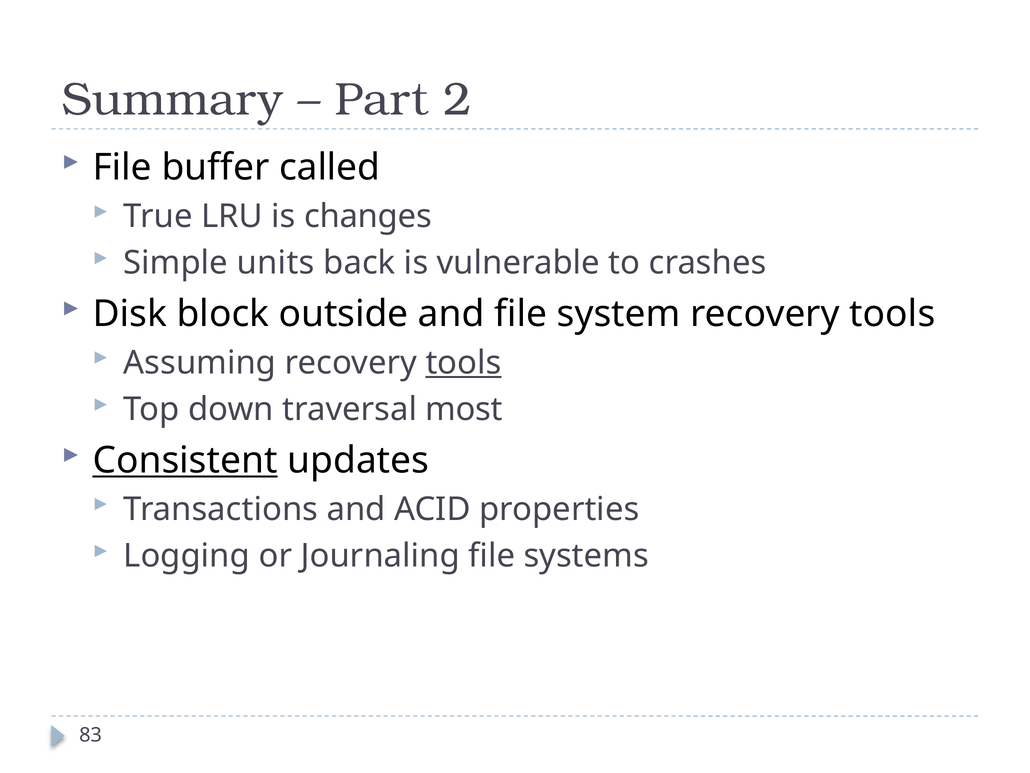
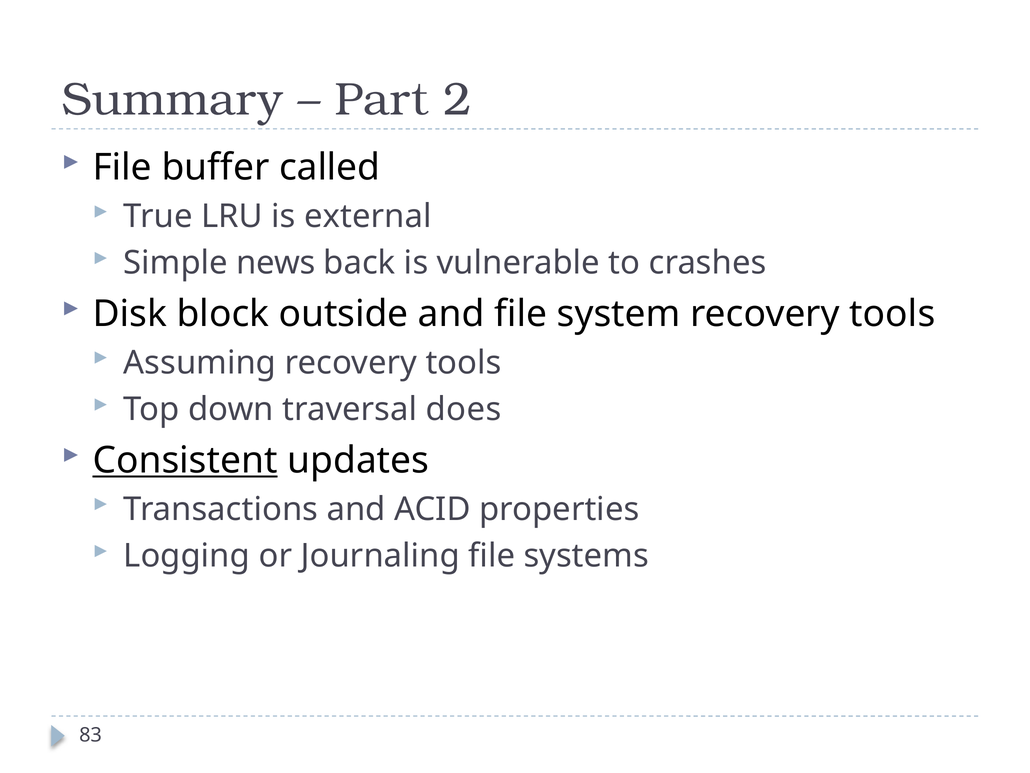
changes: changes -> external
units: units -> news
tools at (463, 363) underline: present -> none
most: most -> does
